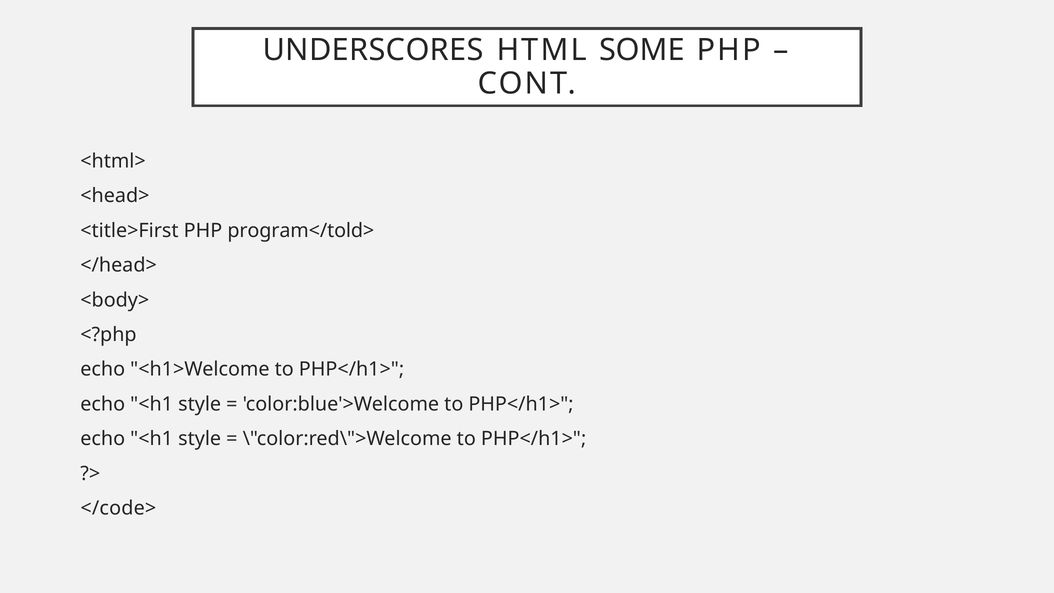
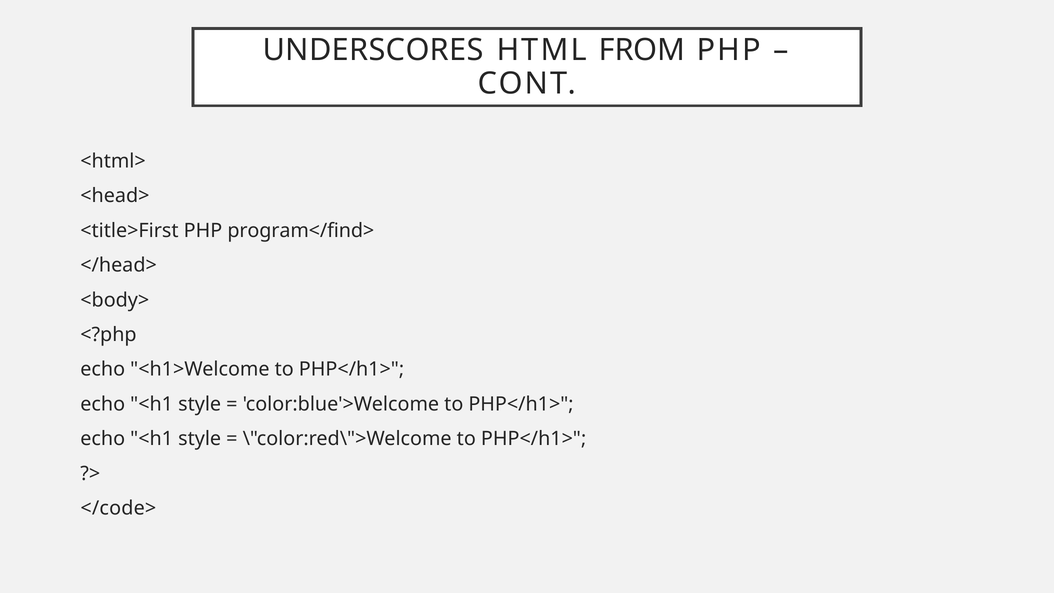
SOME: SOME -> FROM
program</told>: program</told> -> program</find>
